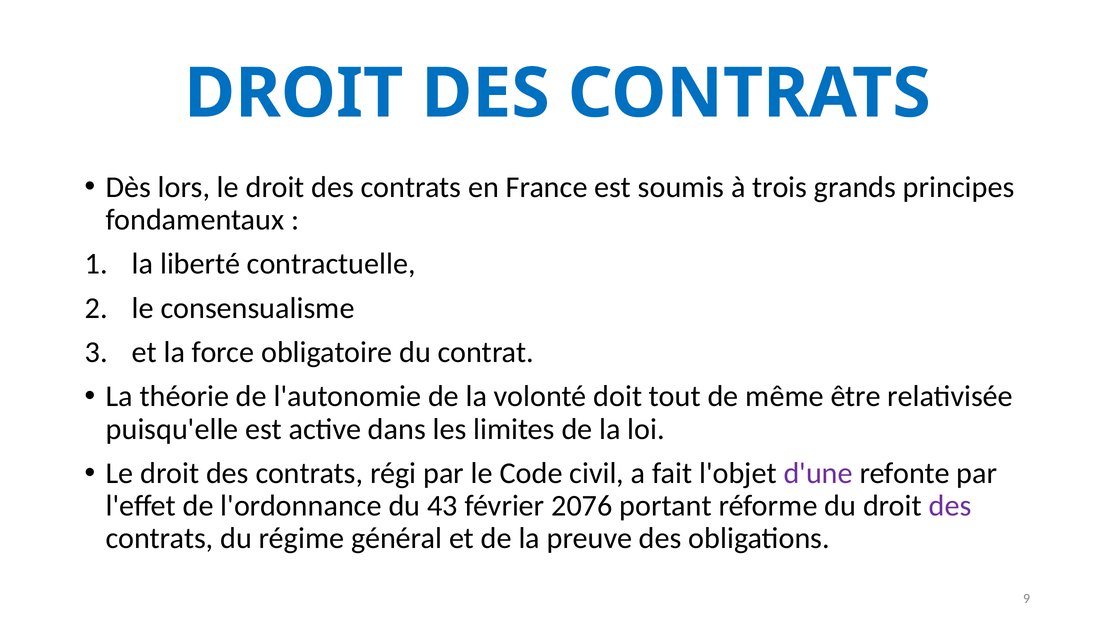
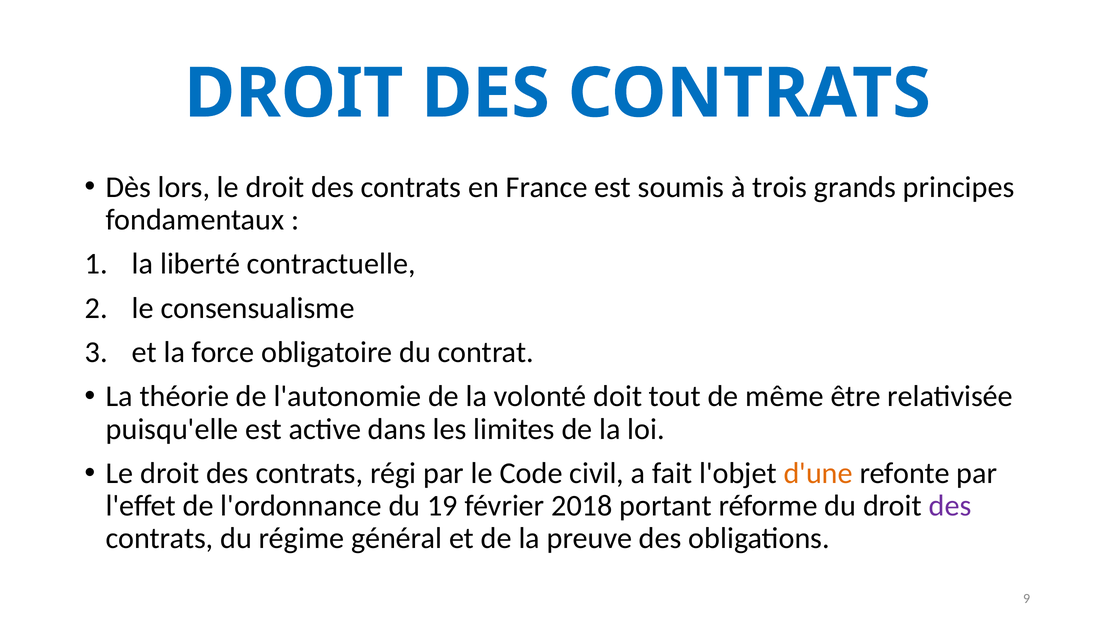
d'une colour: purple -> orange
43: 43 -> 19
2076: 2076 -> 2018
